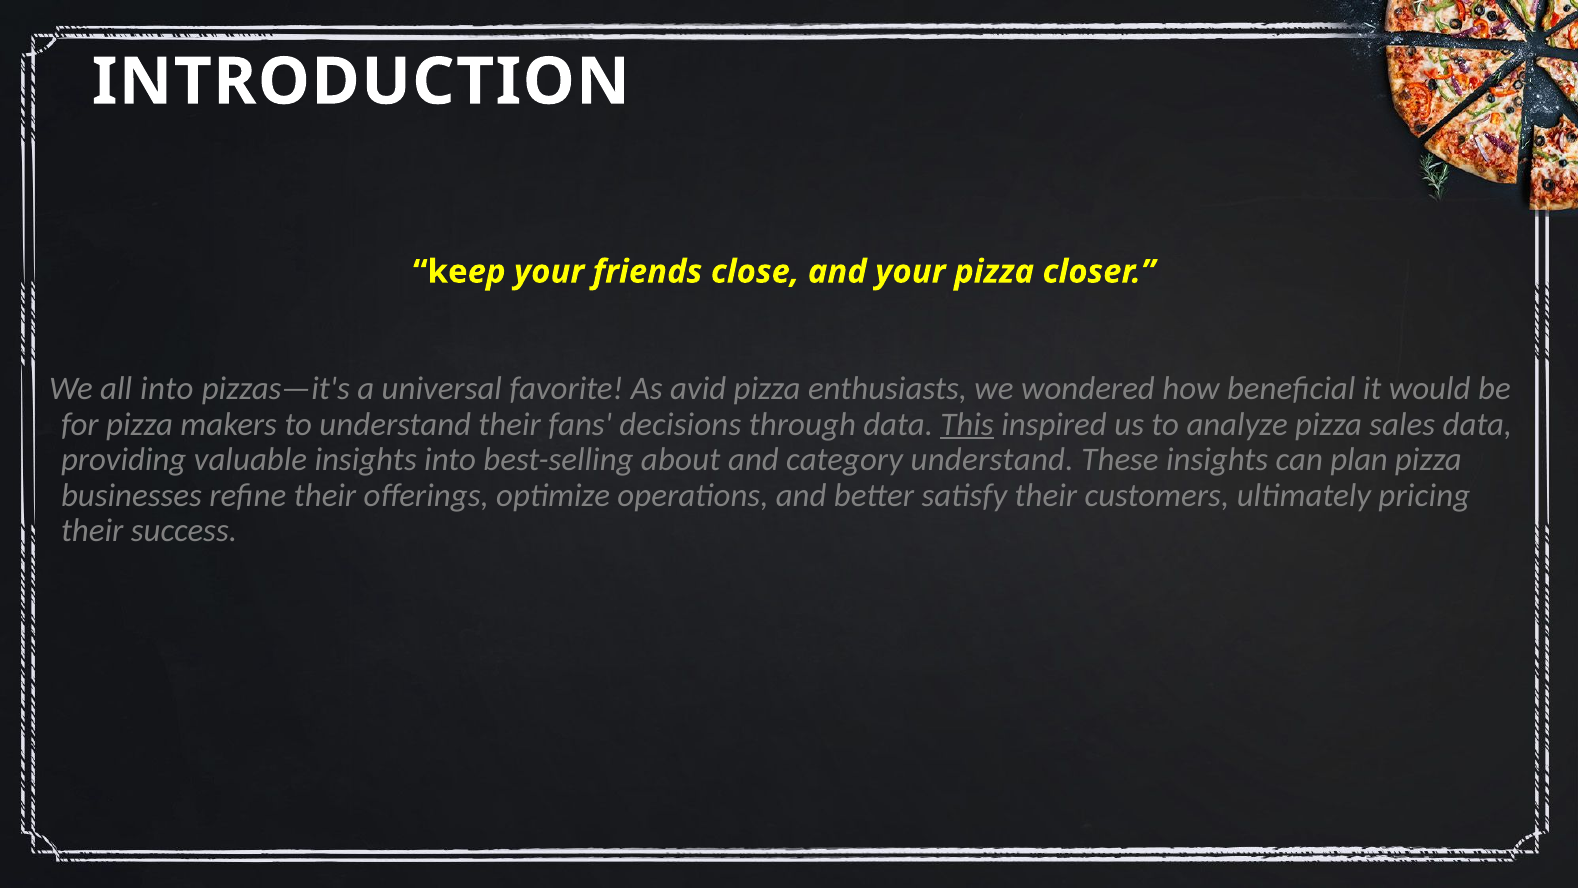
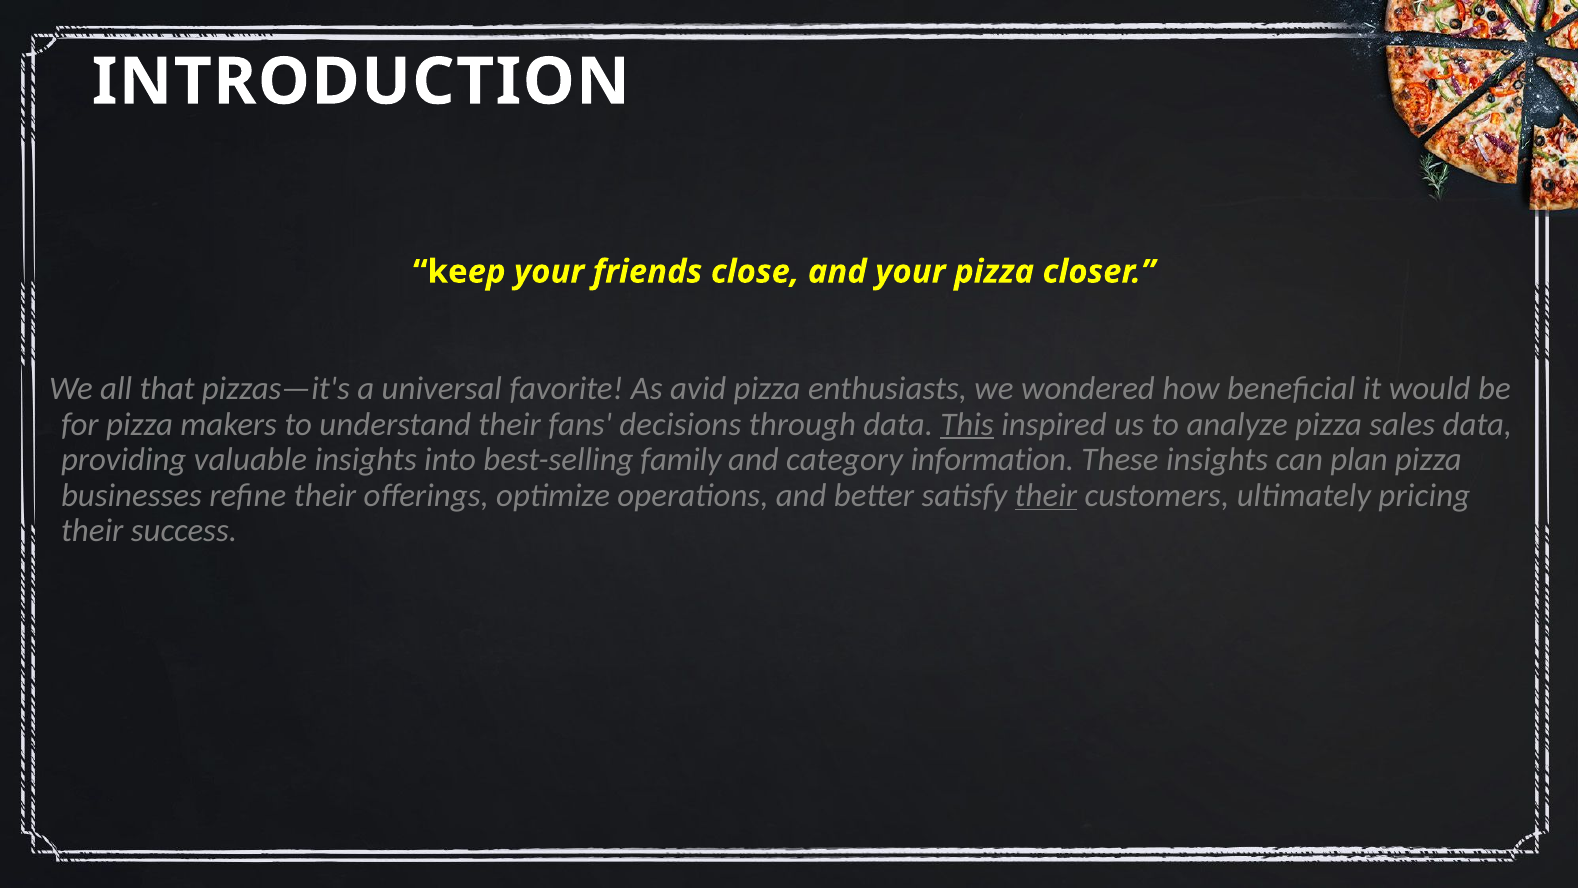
all into: into -> that
about: about -> family
category understand: understand -> information
their at (1046, 495) underline: none -> present
